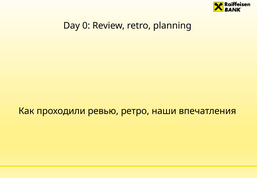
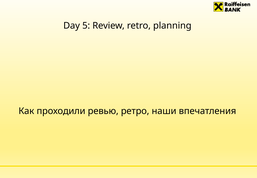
0: 0 -> 5
